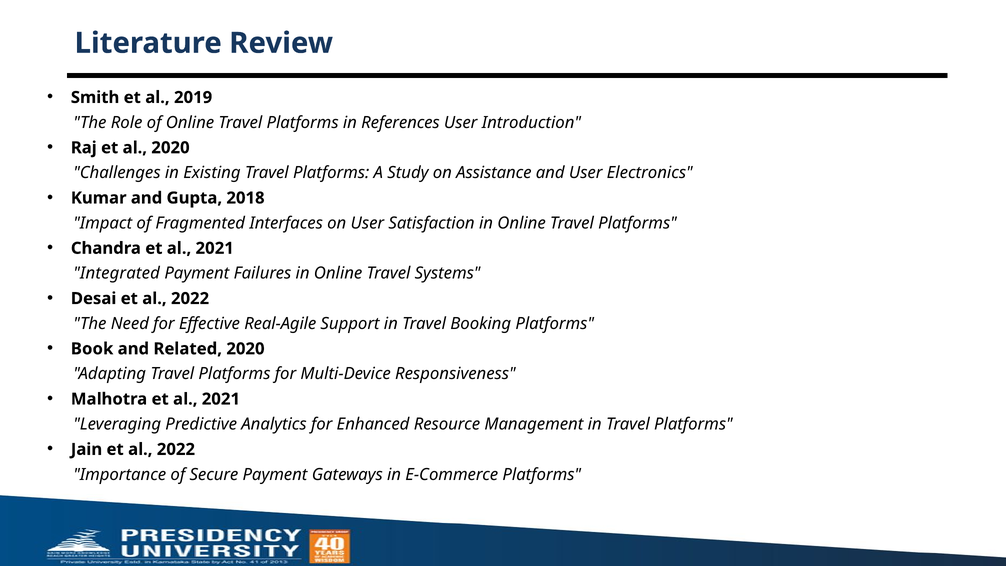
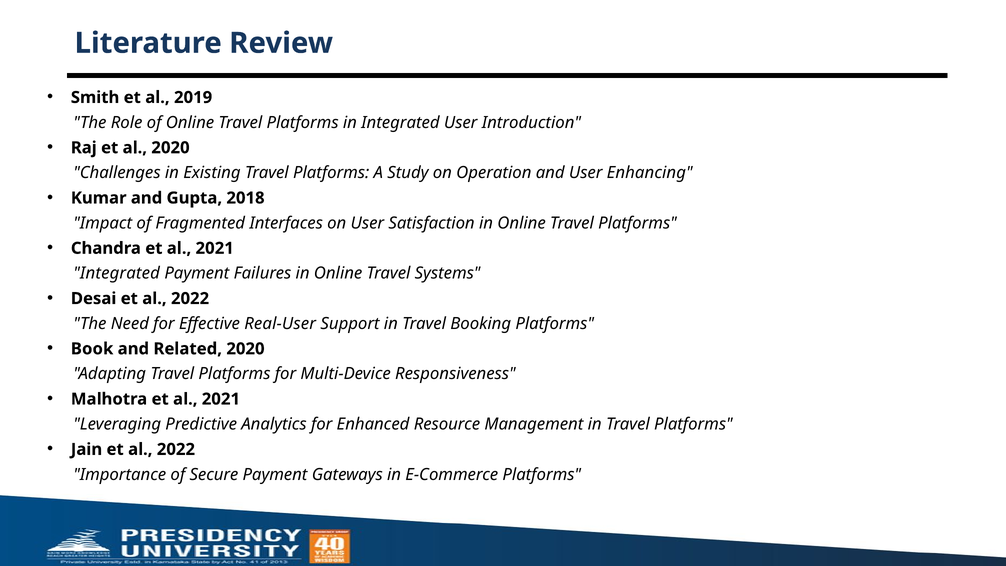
in References: References -> Integrated
Assistance: Assistance -> Operation
Electronics: Electronics -> Enhancing
Real-Agile: Real-Agile -> Real-User
